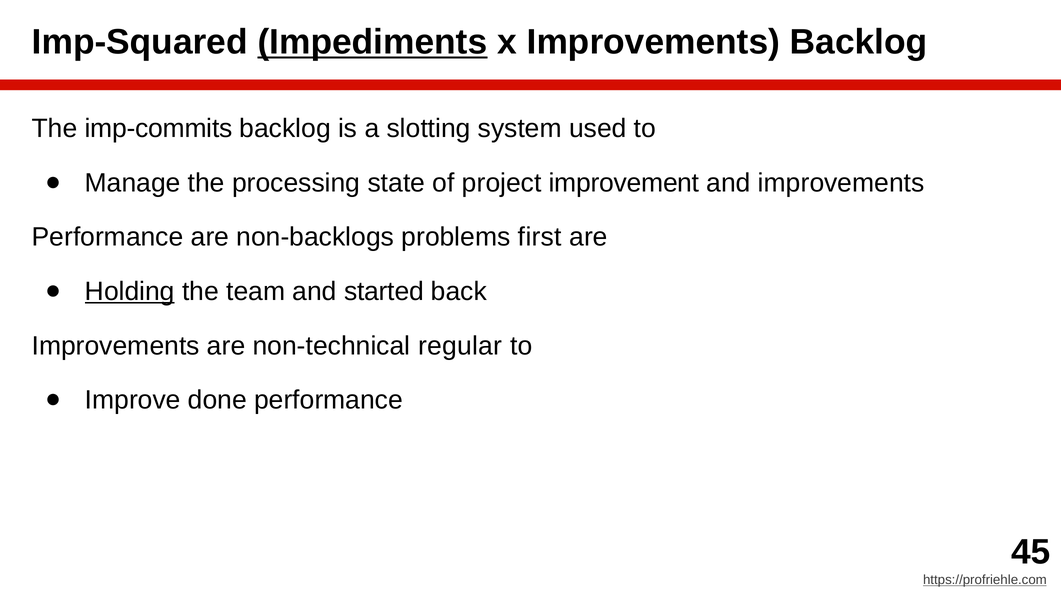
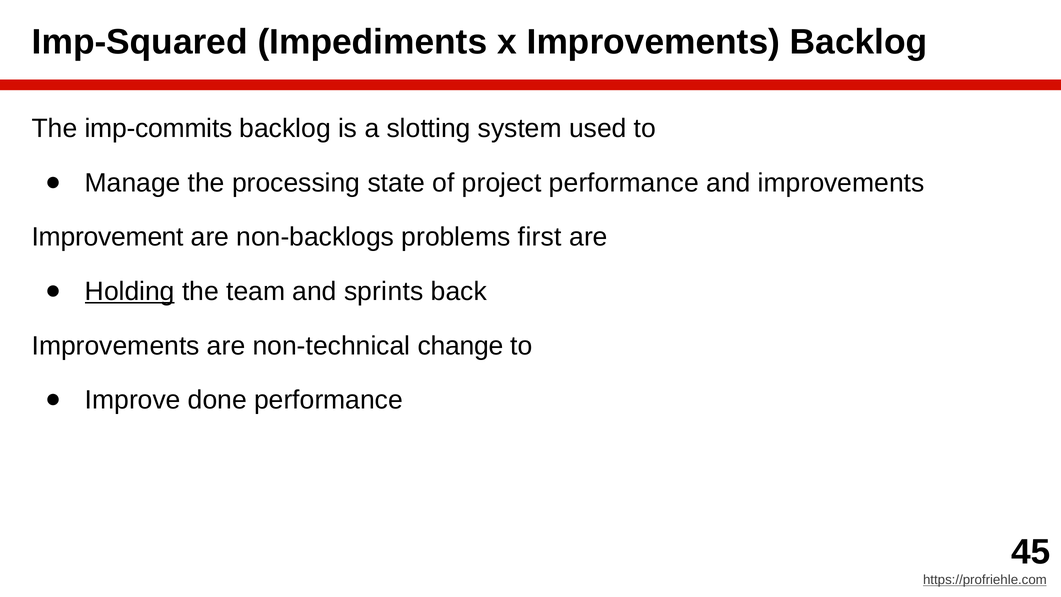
Impediments underline: present -> none
project improvement: improvement -> performance
Performance at (108, 237): Performance -> Improvement
started: started -> sprints
regular: regular -> change
